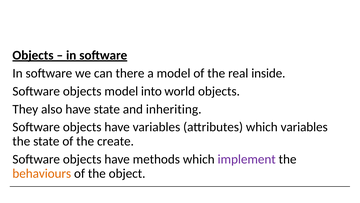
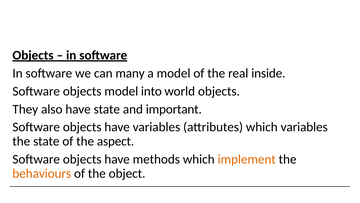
there: there -> many
inheriting: inheriting -> important
create: create -> aspect
implement colour: purple -> orange
